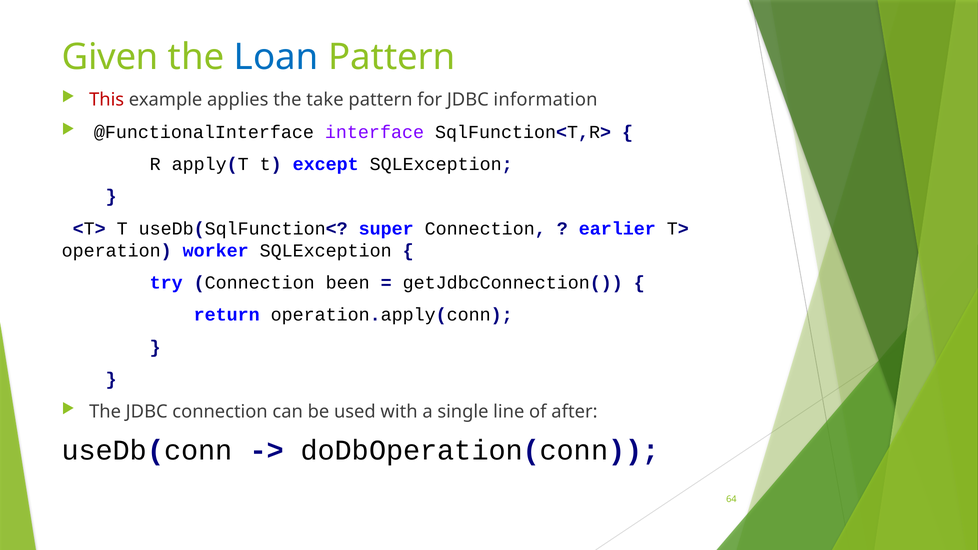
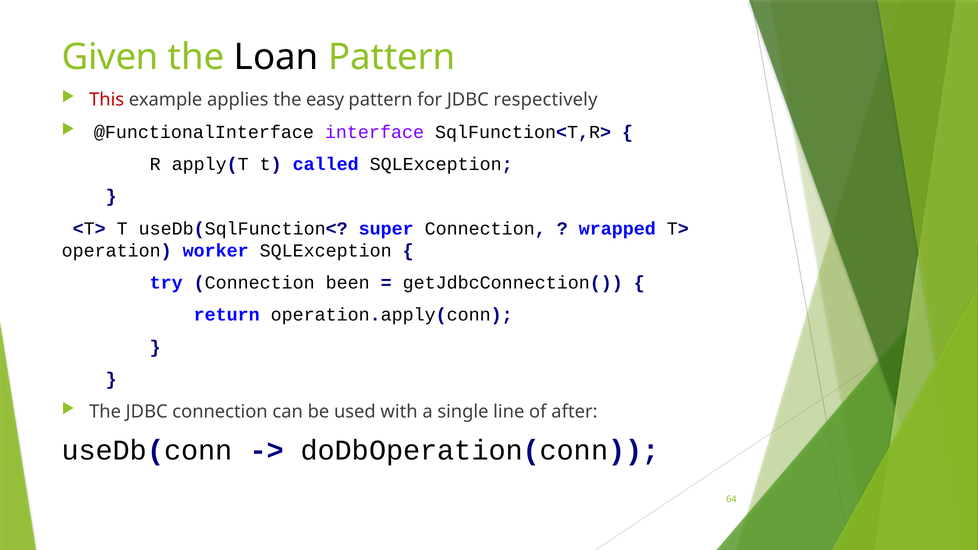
Loan colour: blue -> black
take: take -> easy
information: information -> respectively
except: except -> called
earlier: earlier -> wrapped
